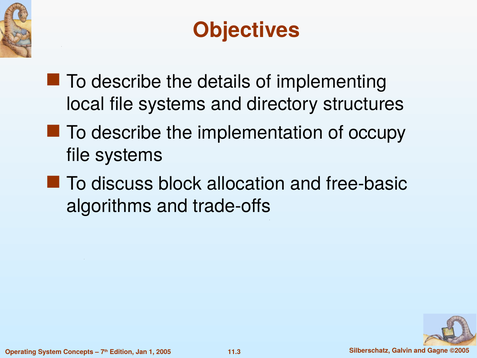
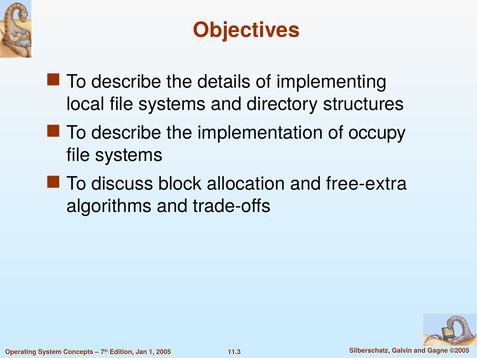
free-basic: free-basic -> free-extra
